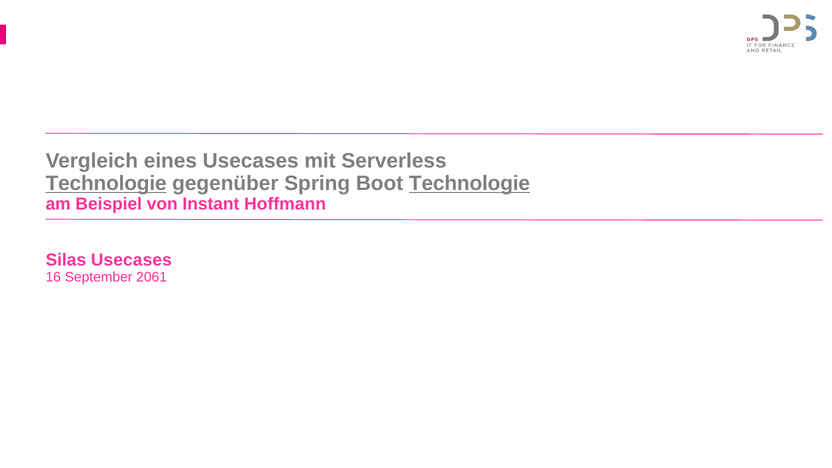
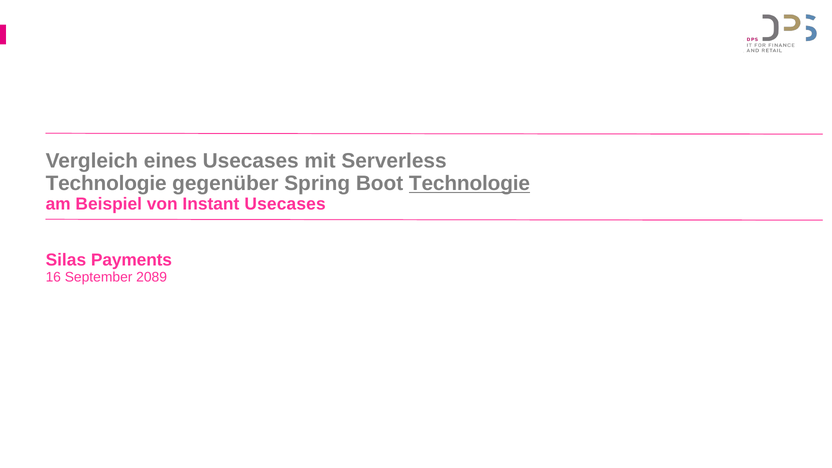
Technologie at (106, 183) underline: present -> none
Instant Hoffmann: Hoffmann -> Usecases
Silas Usecases: Usecases -> Payments
2061: 2061 -> 2089
